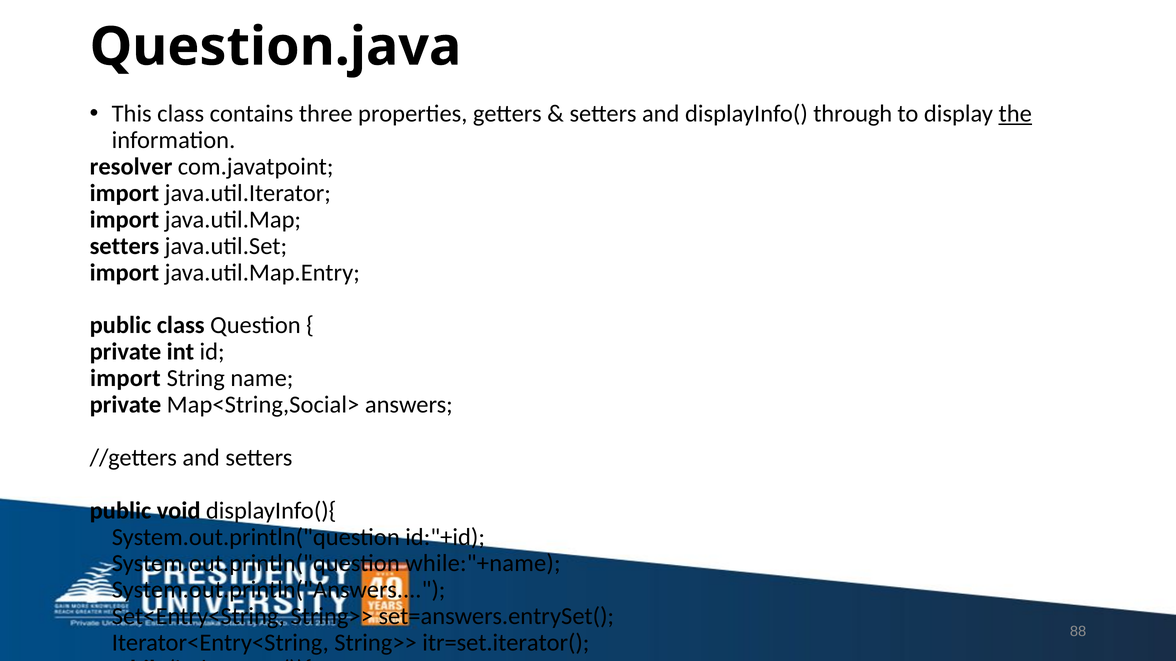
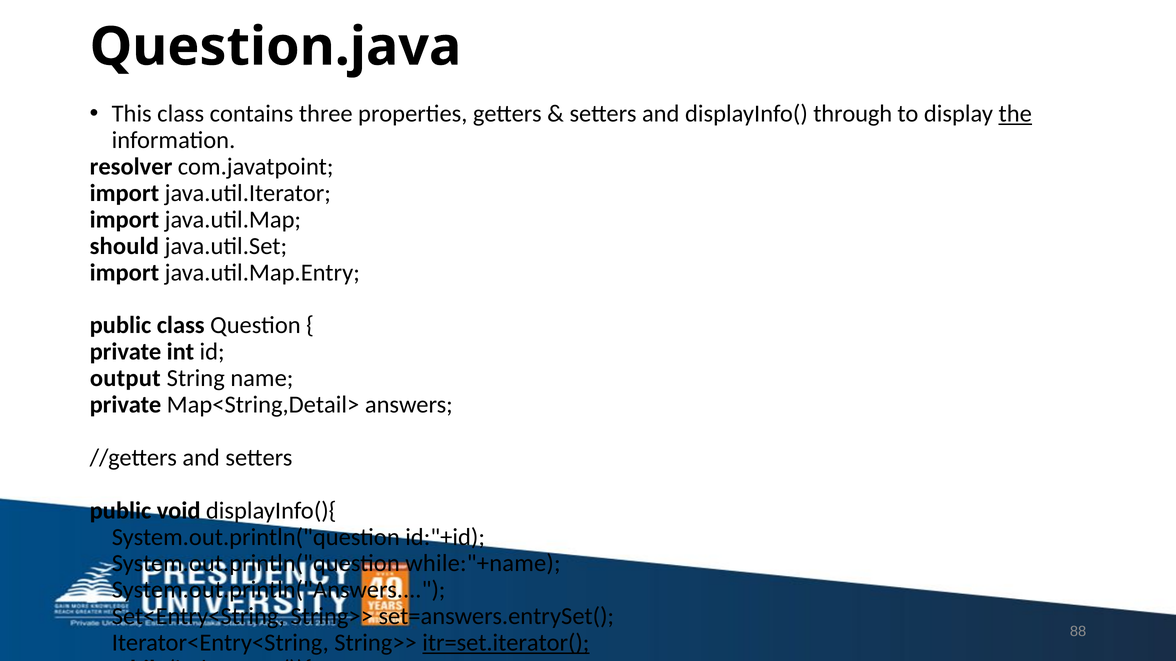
setters at (124, 246): setters -> should
import at (125, 379): import -> output
Map<String,Social>: Map<String,Social> -> Map<String,Detail>
itr=set.iterator( underline: none -> present
